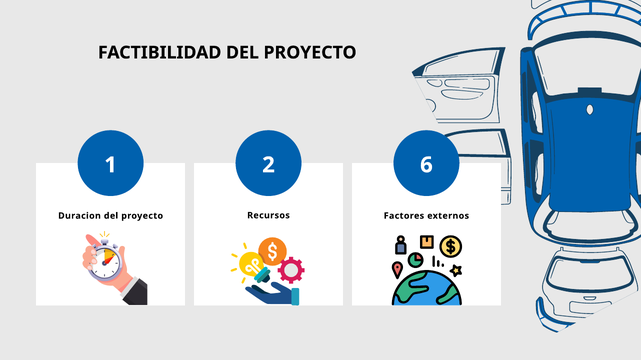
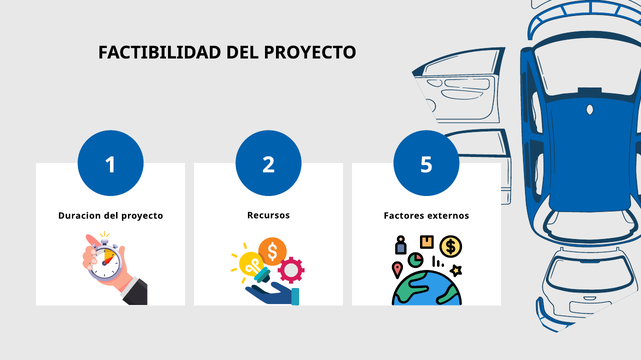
6: 6 -> 5
